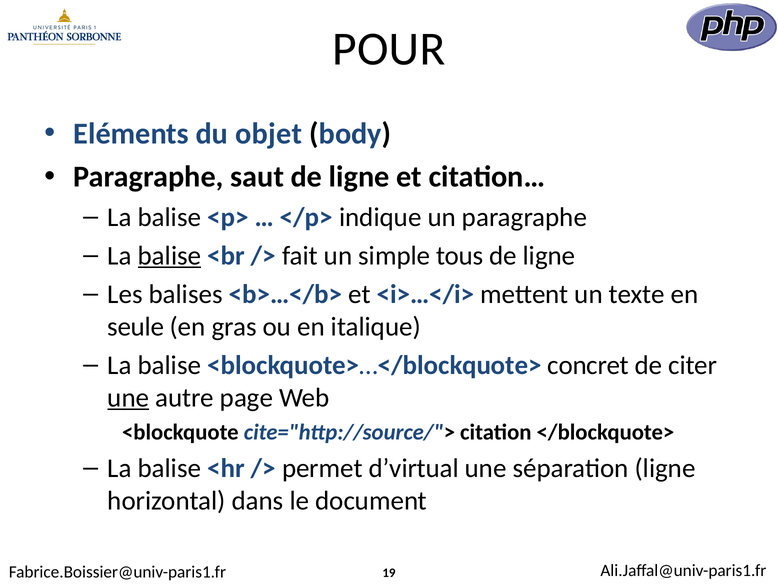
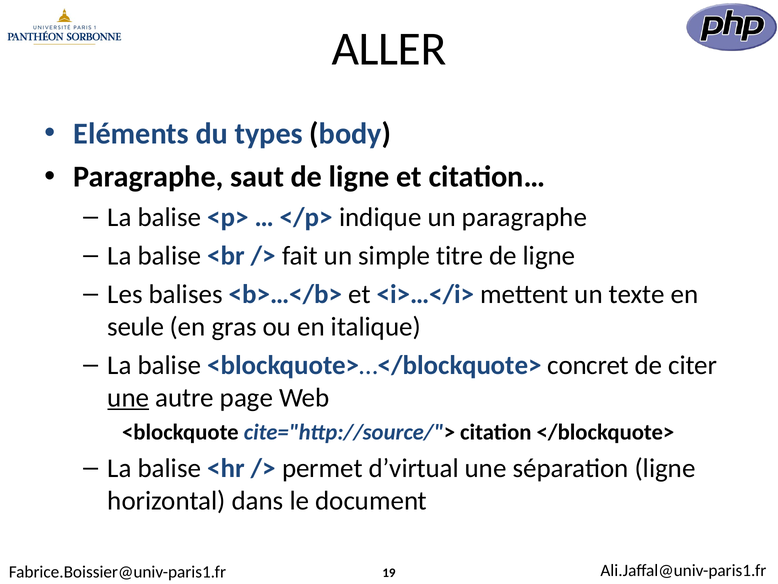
POUR: POUR -> ALLER
objet: objet -> types
balise at (169, 256) underline: present -> none
tous: tous -> titre
